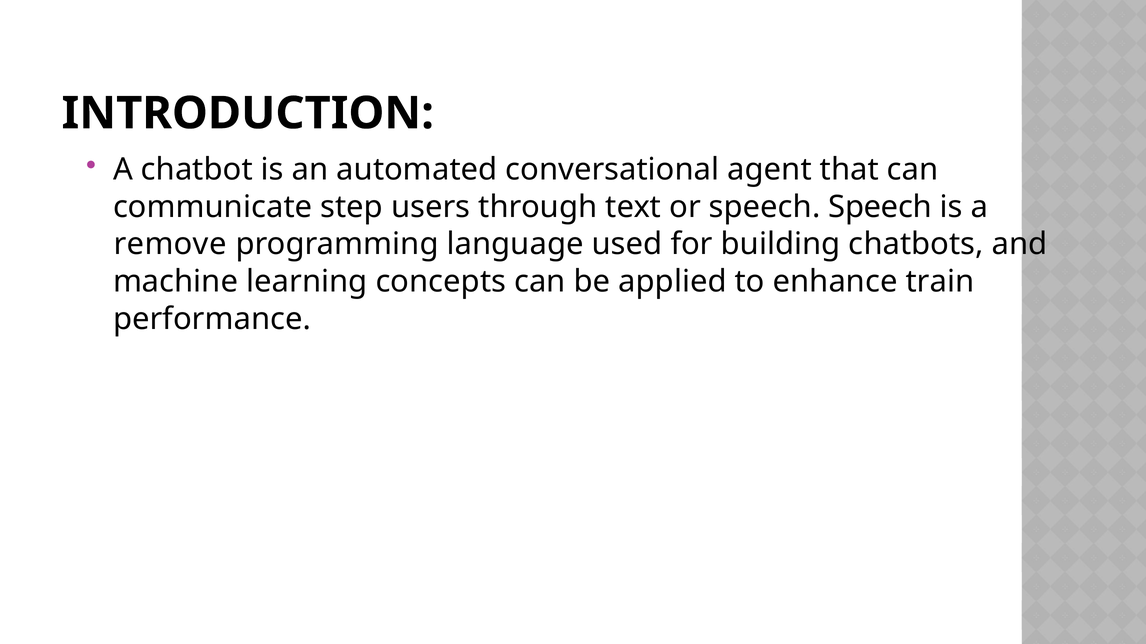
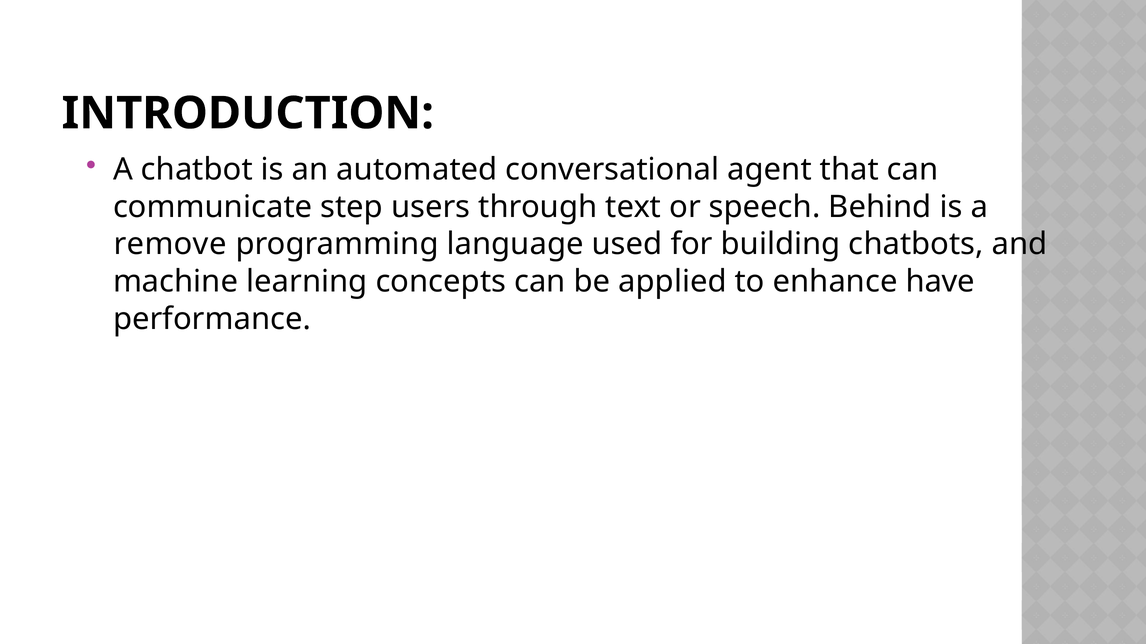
speech Speech: Speech -> Behind
train: train -> have
